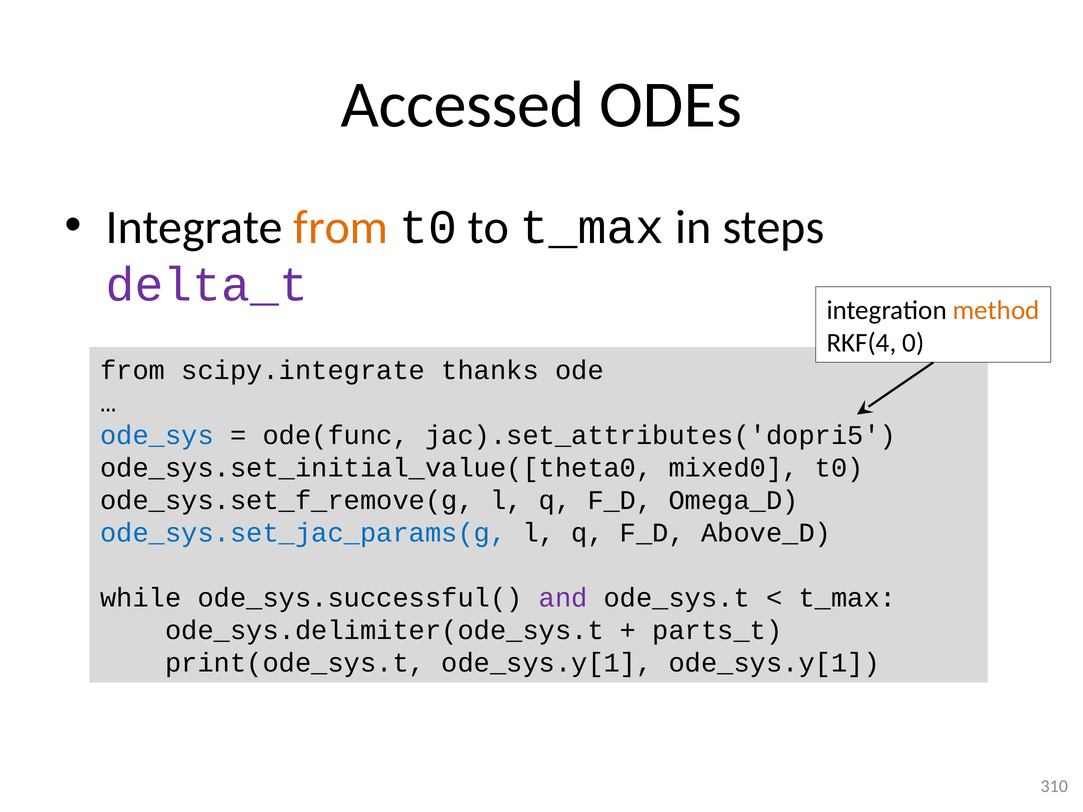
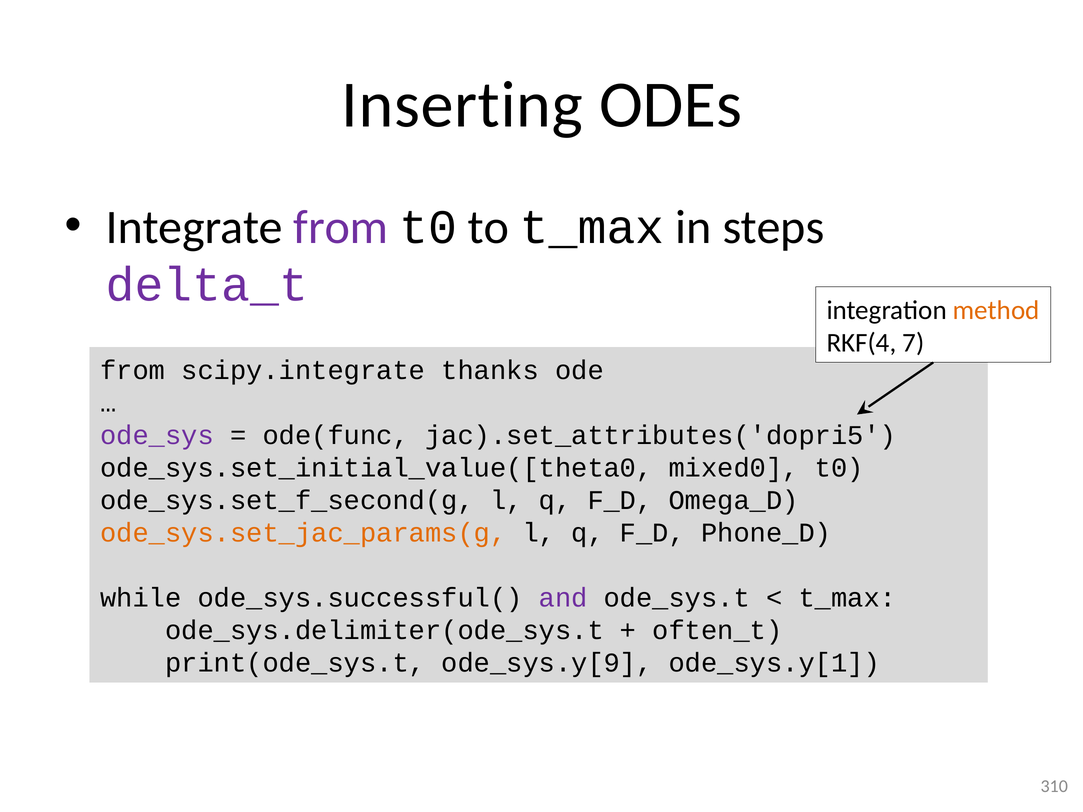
Accessed: Accessed -> Inserting
from at (341, 227) colour: orange -> purple
0: 0 -> 7
ode_sys colour: blue -> purple
ode_sys.set_f_remove(g: ode_sys.set_f_remove(g -> ode_sys.set_f_second(g
ode_sys.set_jac_params(g colour: blue -> orange
Above_D: Above_D -> Phone_D
parts_t: parts_t -> often_t
print(ode_sys.t ode_sys.y[1: ode_sys.y[1 -> ode_sys.y[9
